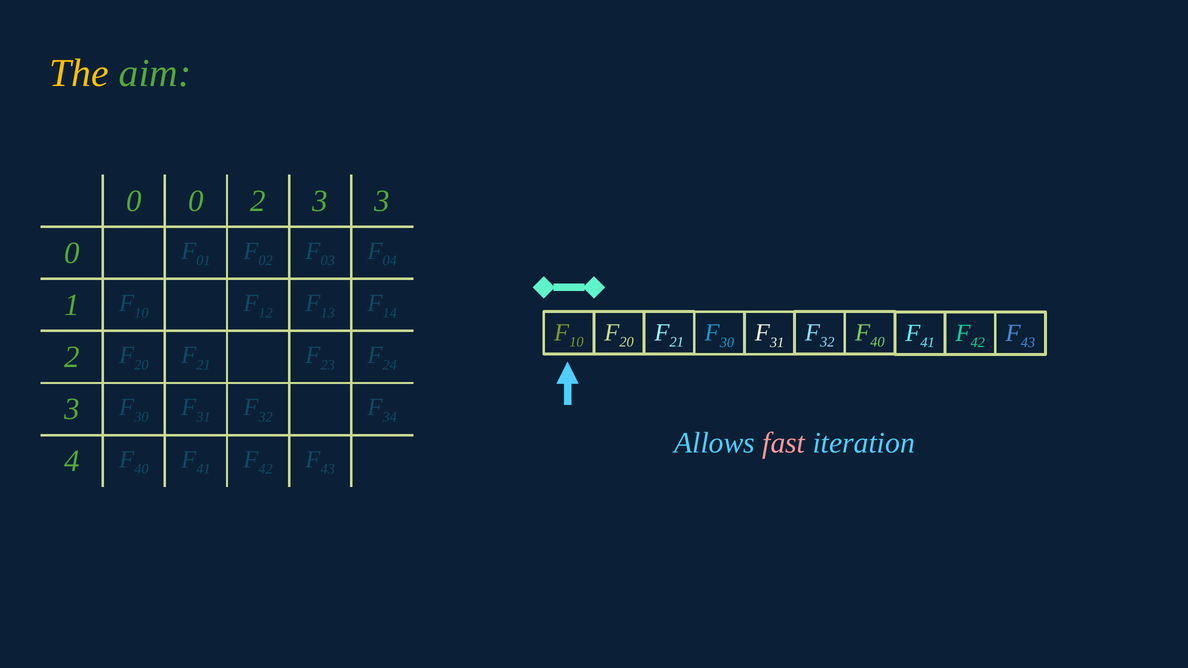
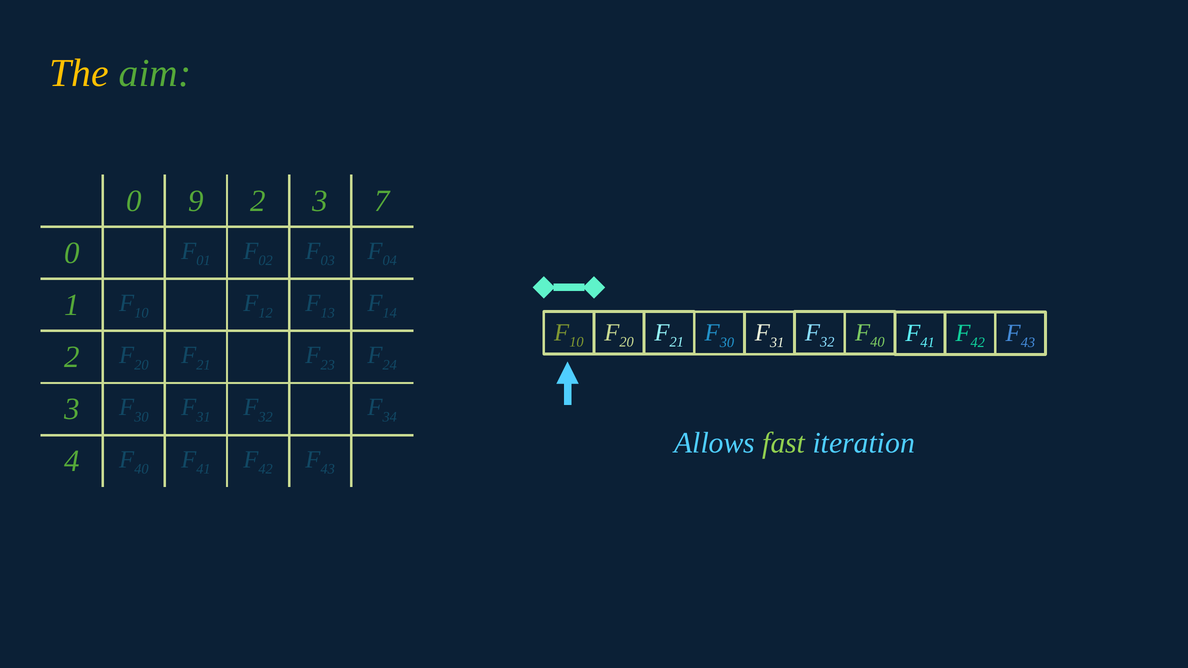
0 0: 0 -> 9
3 3: 3 -> 7
fast colour: pink -> light green
